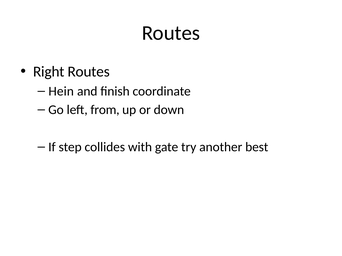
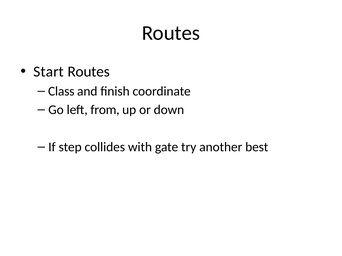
Right: Right -> Start
Hein: Hein -> Class
